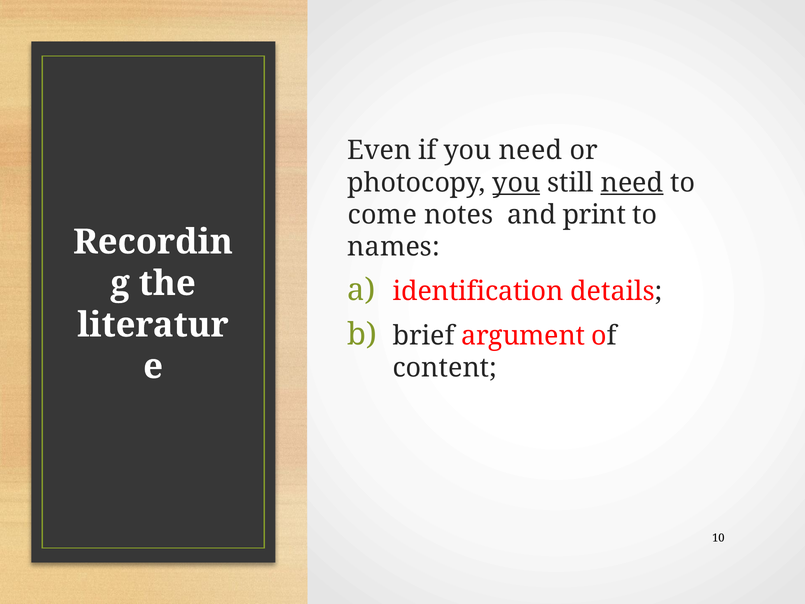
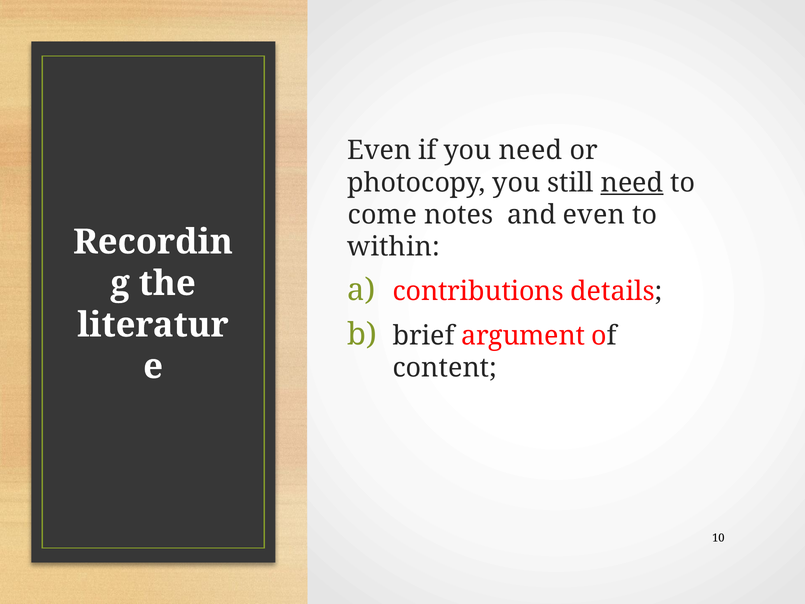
you at (516, 183) underline: present -> none
and print: print -> even
names: names -> within
identification: identification -> contributions
